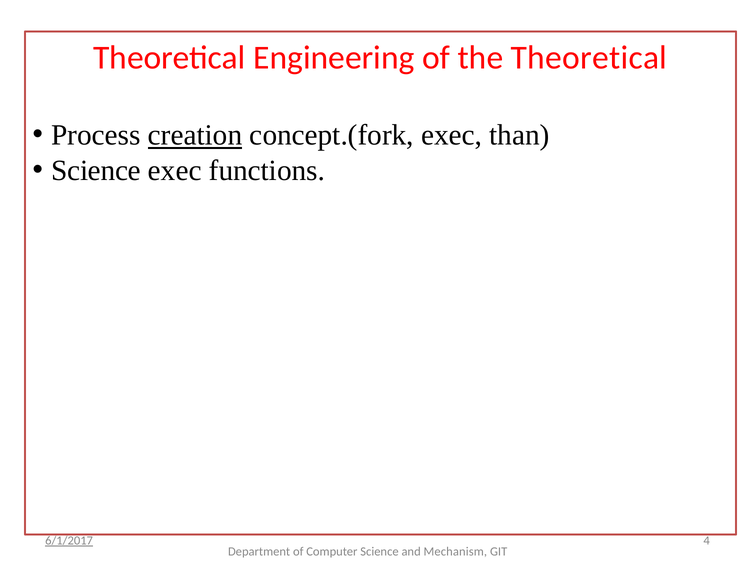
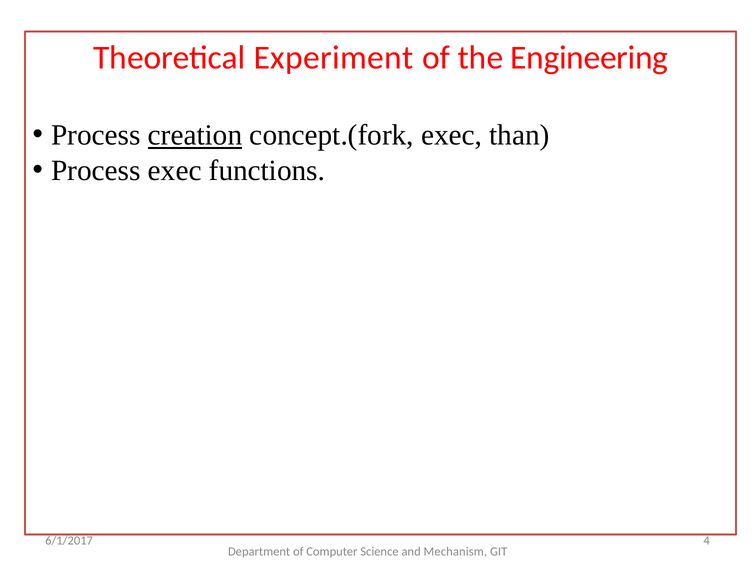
Engineering: Engineering -> Experiment
the Theoretical: Theoretical -> Engineering
Science at (96, 171): Science -> Process
6/1/2017 underline: present -> none
